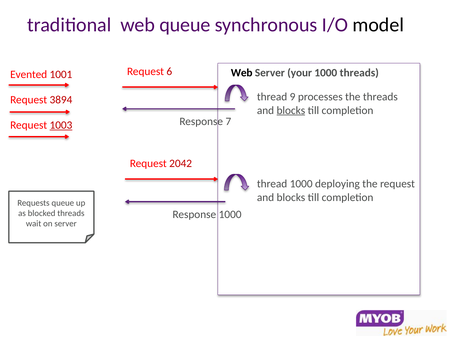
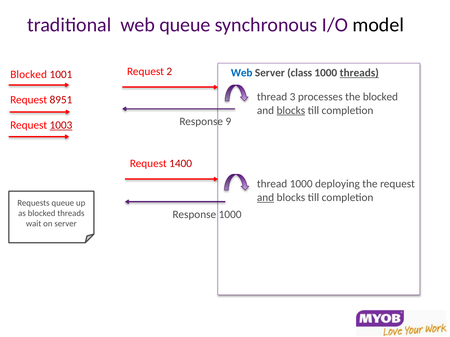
6: 6 -> 2
Web at (242, 73) colour: black -> blue
your: your -> class
threads at (359, 73) underline: none -> present
Evented at (29, 75): Evented -> Blocked
9: 9 -> 3
the threads: threads -> blocked
3894: 3894 -> 8951
7: 7 -> 9
2042: 2042 -> 1400
and at (266, 198) underline: none -> present
